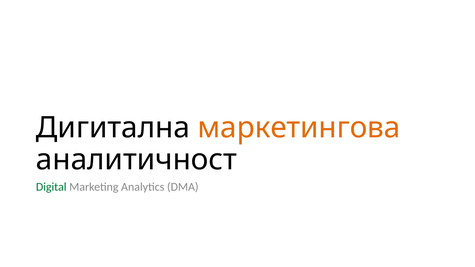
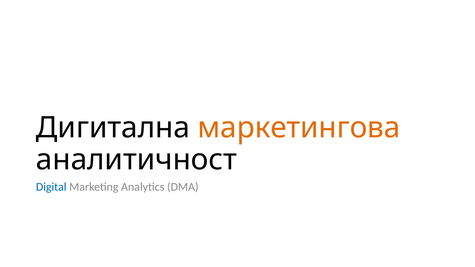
Digital colour: green -> blue
